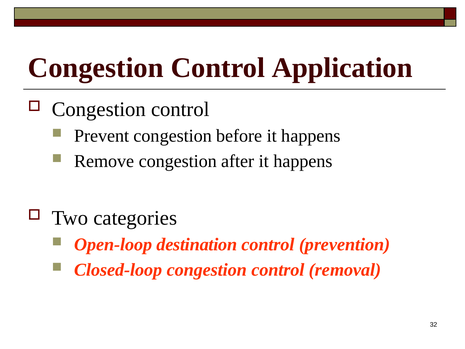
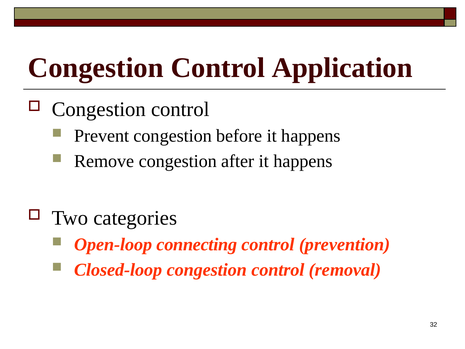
destination: destination -> connecting
